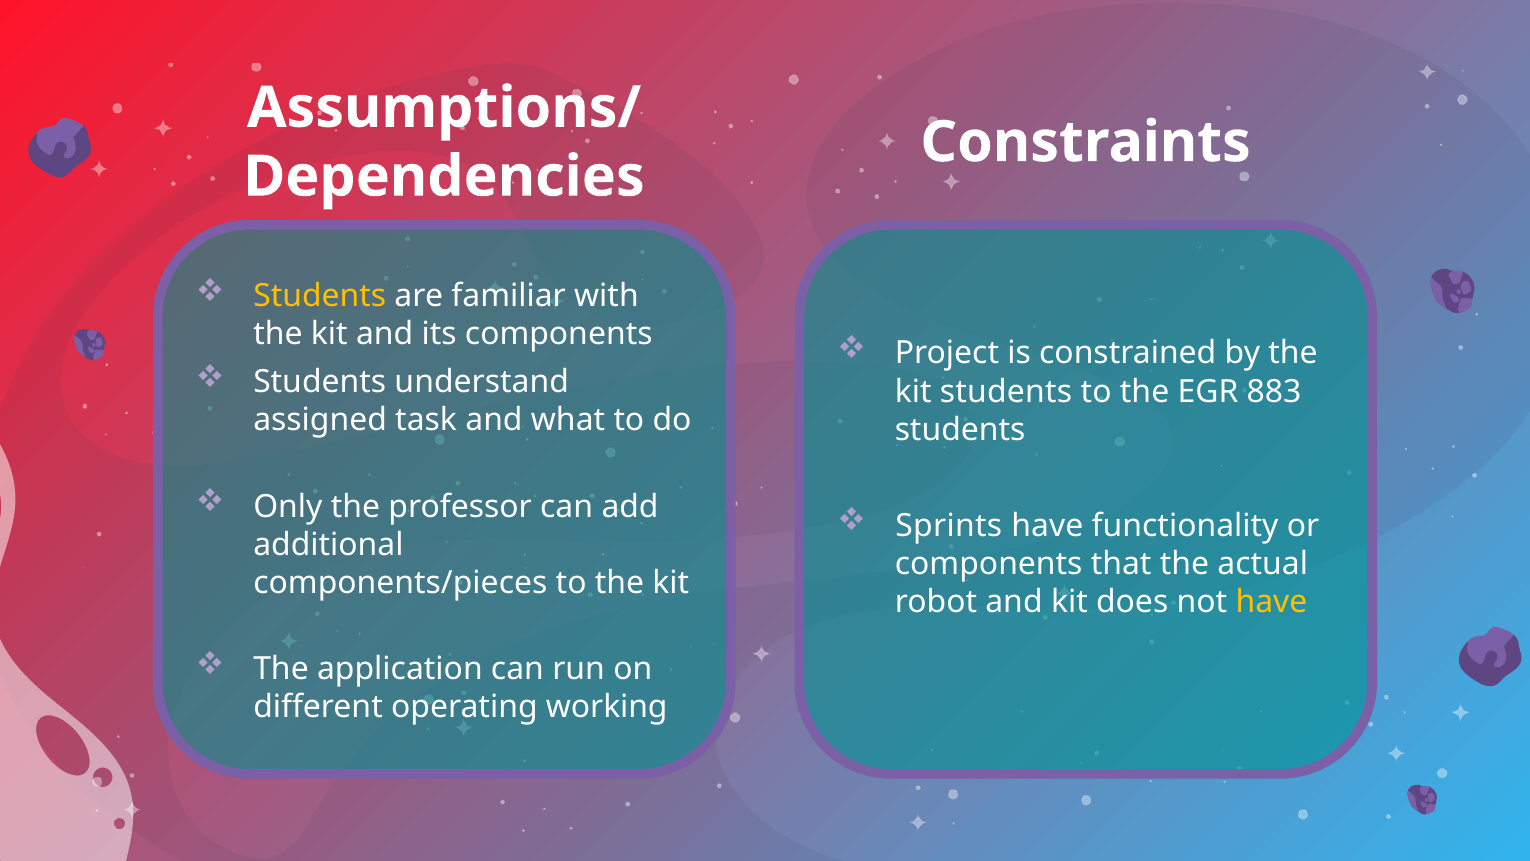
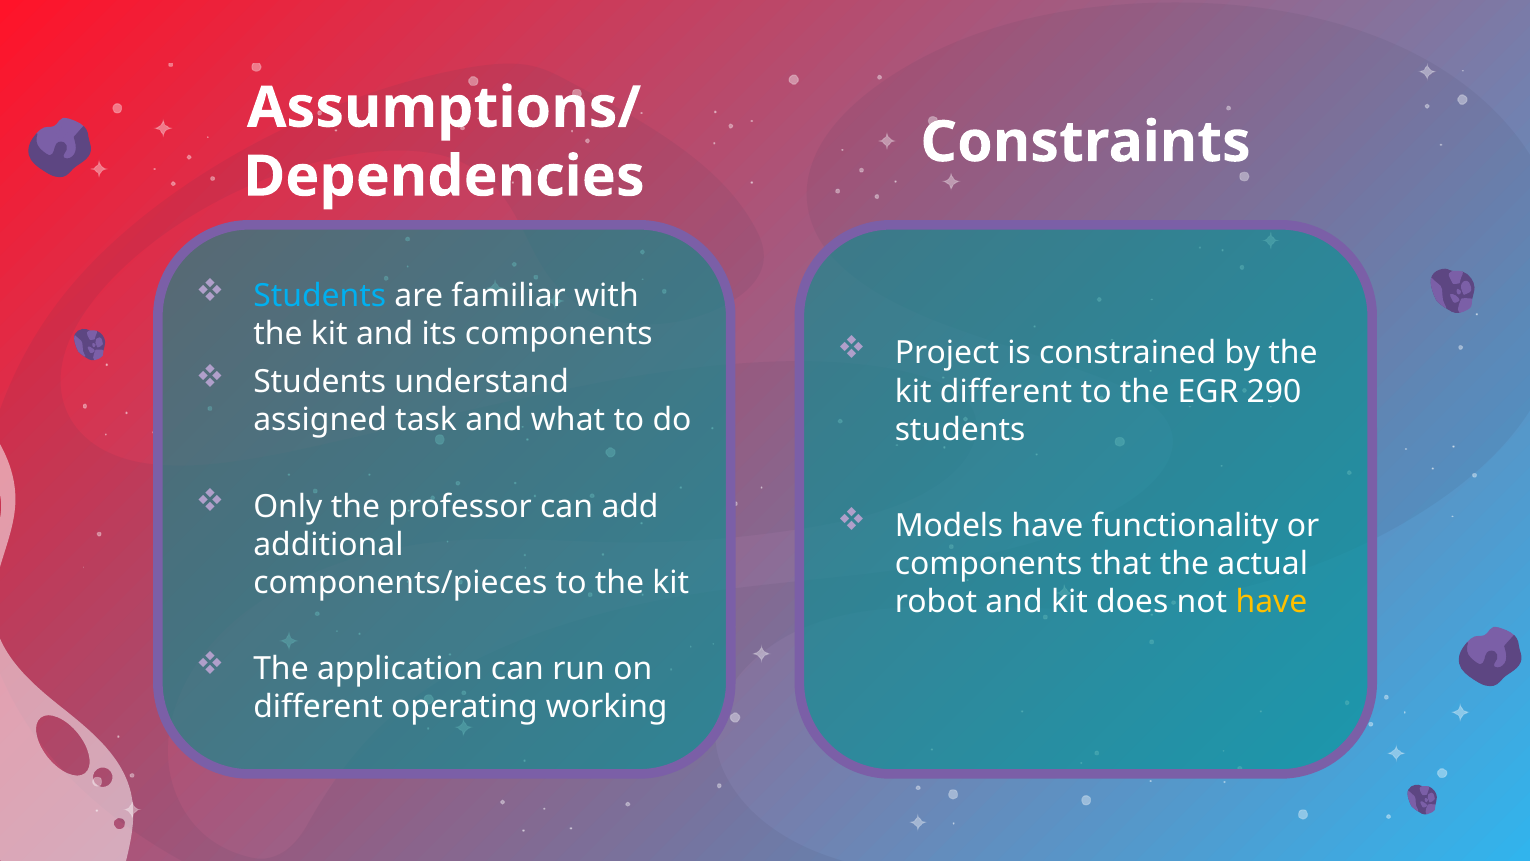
Students at (320, 296) colour: yellow -> light blue
kit students: students -> different
883: 883 -> 290
Sprints: Sprints -> Models
